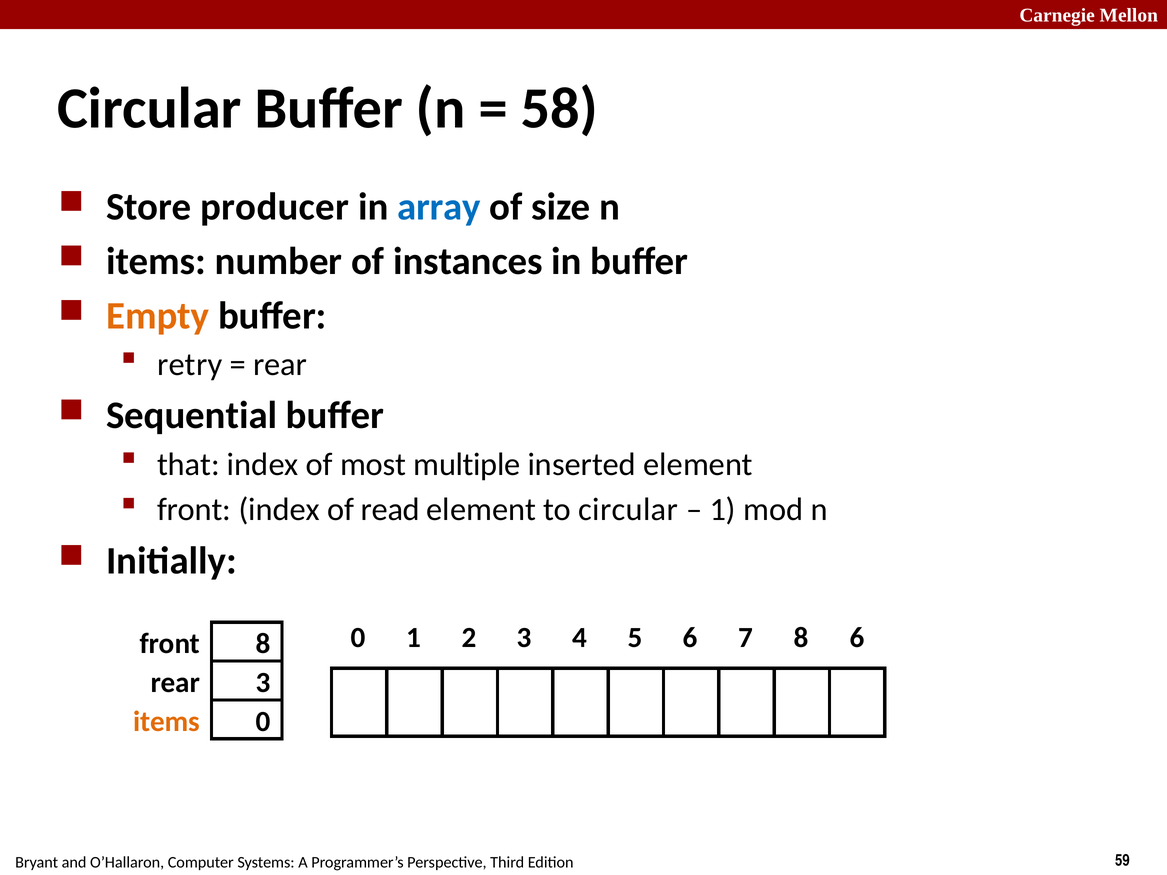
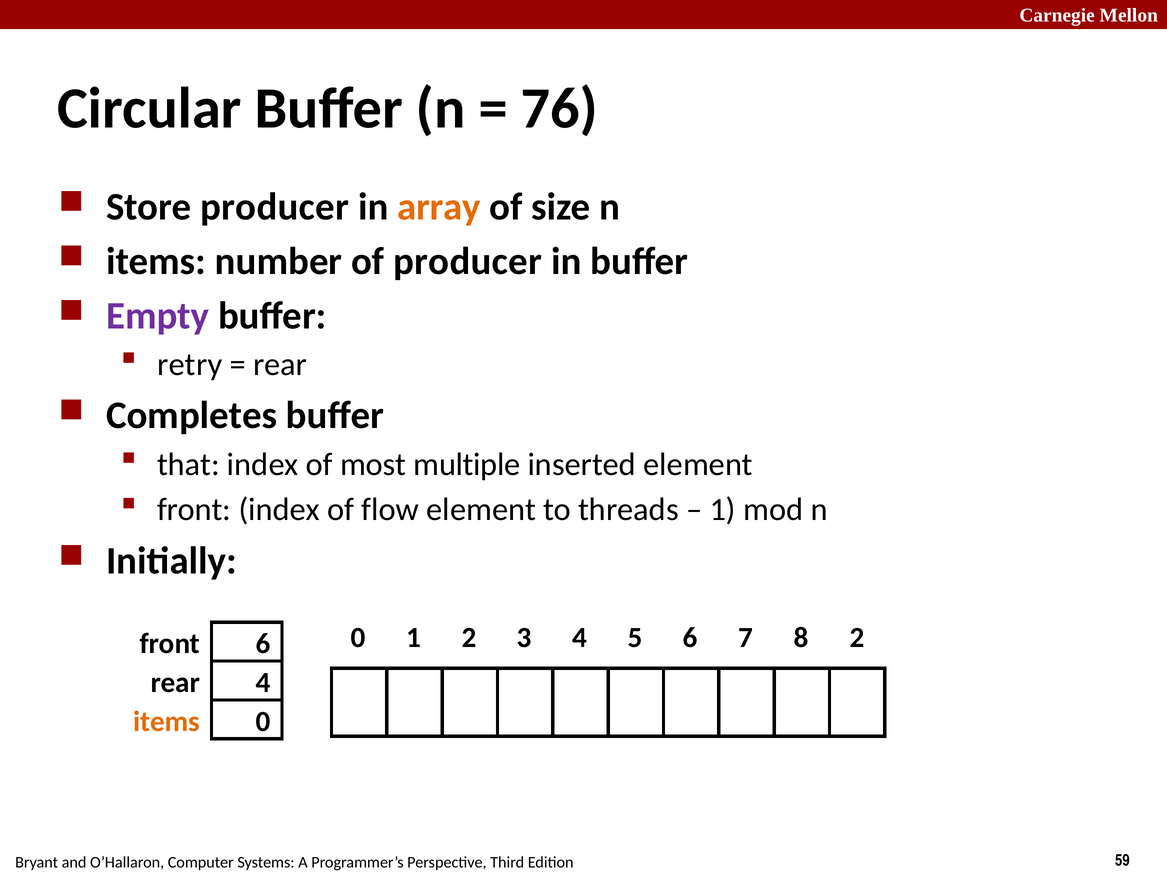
58: 58 -> 76
array colour: blue -> orange
of instances: instances -> producer
Empty colour: orange -> purple
Sequential: Sequential -> Completes
read: read -> flow
to circular: circular -> threads
2 6: 6 -> 2
front 8: 8 -> 6
rear 3: 3 -> 4
